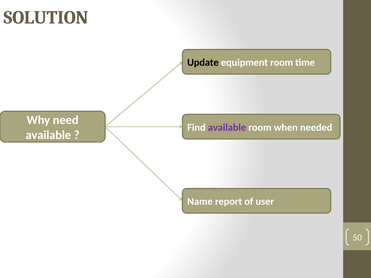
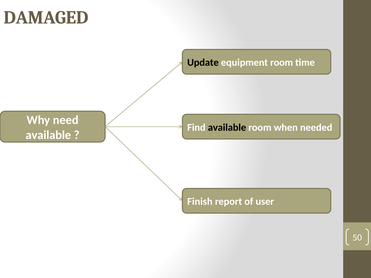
SOLUTION: SOLUTION -> DAMAGED
available at (227, 127) colour: purple -> black
Name: Name -> Finish
